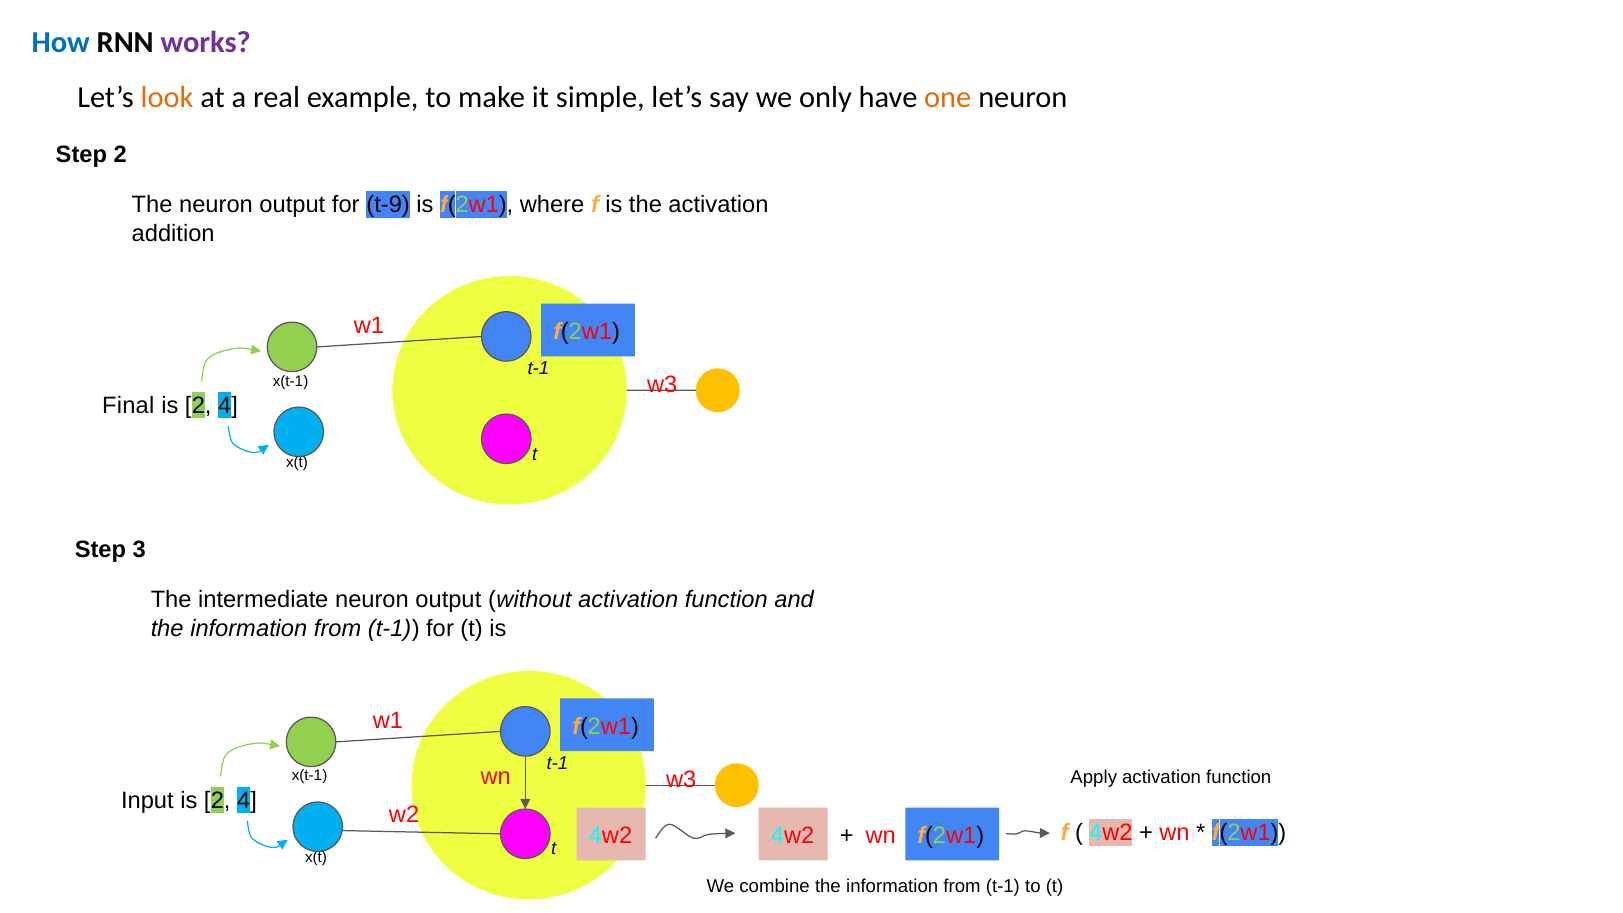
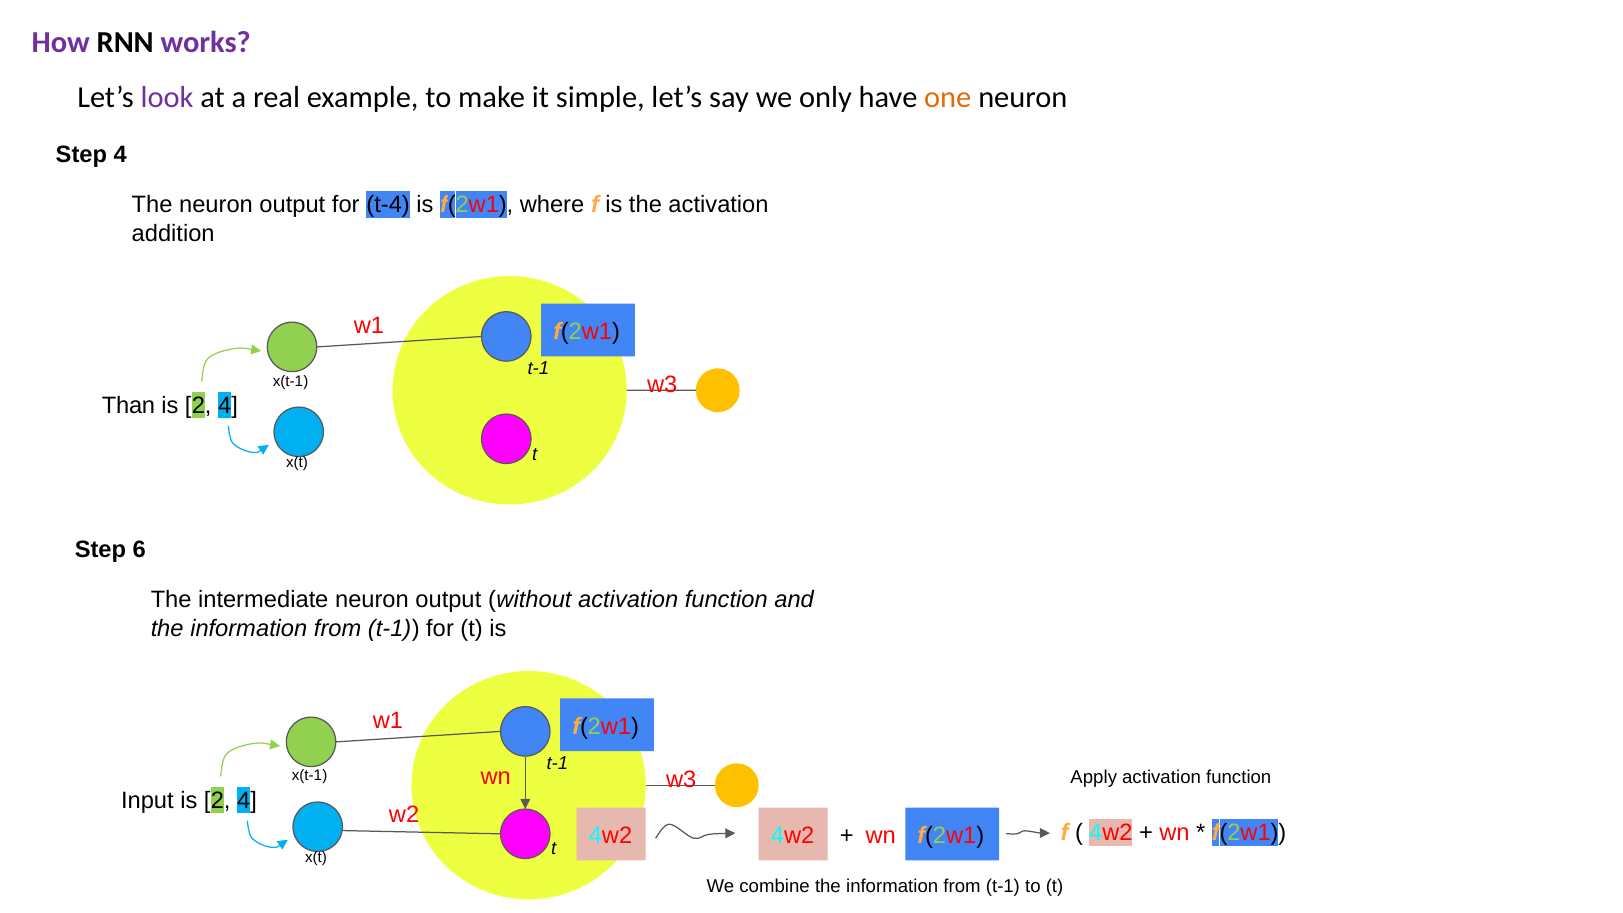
How colour: blue -> purple
look colour: orange -> purple
Step 2: 2 -> 4
t-9: t-9 -> t-4
Final: Final -> Than
3: 3 -> 6
